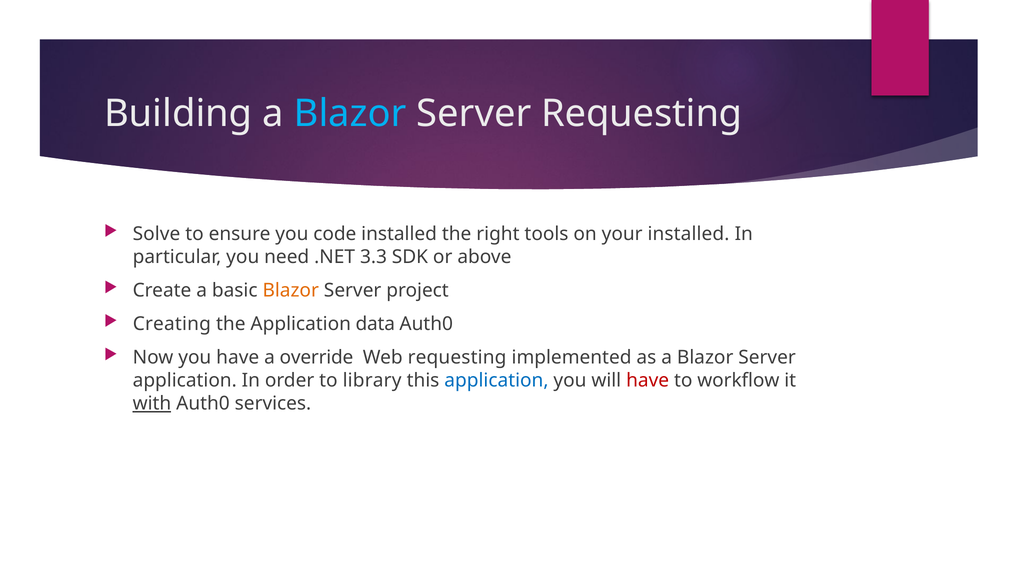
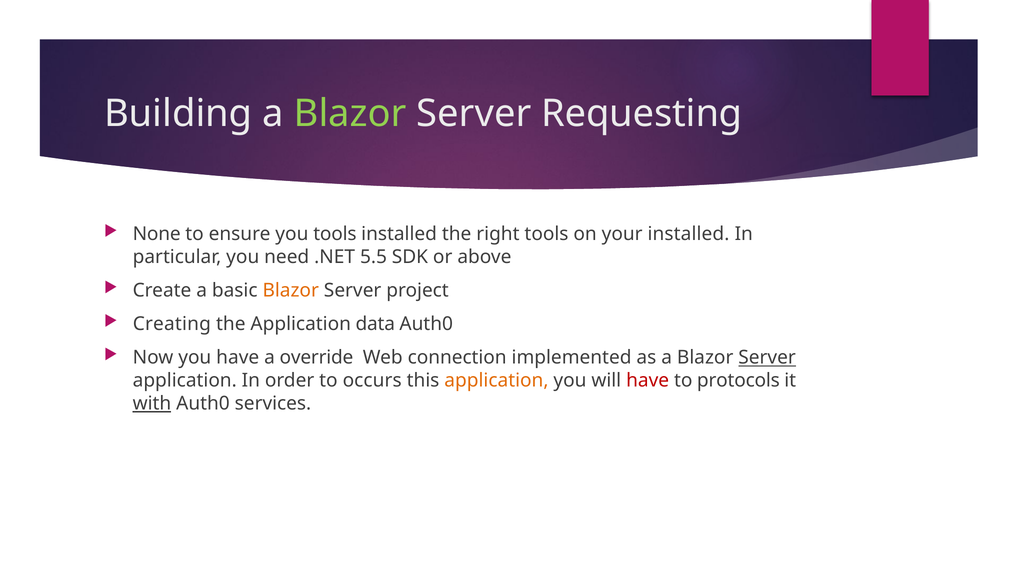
Blazor at (350, 113) colour: light blue -> light green
Solve: Solve -> None
you code: code -> tools
3.3: 3.3 -> 5.5
Web requesting: requesting -> connection
Server at (767, 357) underline: none -> present
library: library -> occurs
application at (496, 380) colour: blue -> orange
workflow: workflow -> protocols
